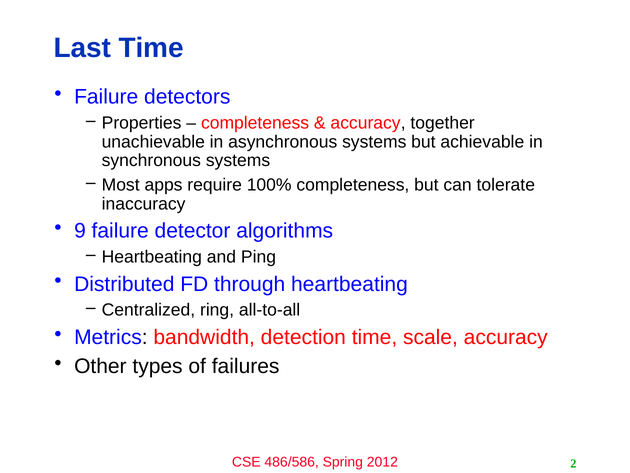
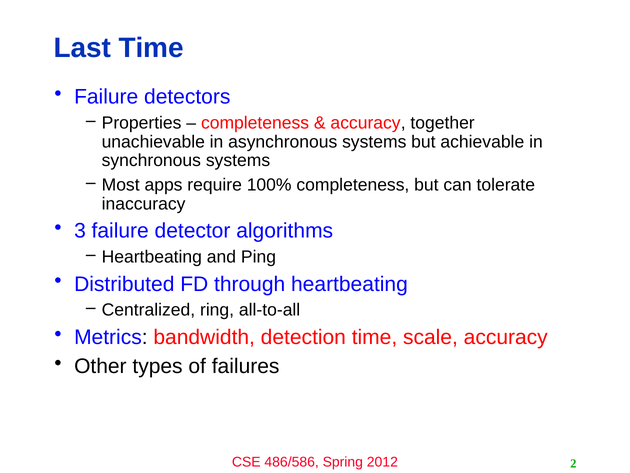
9: 9 -> 3
